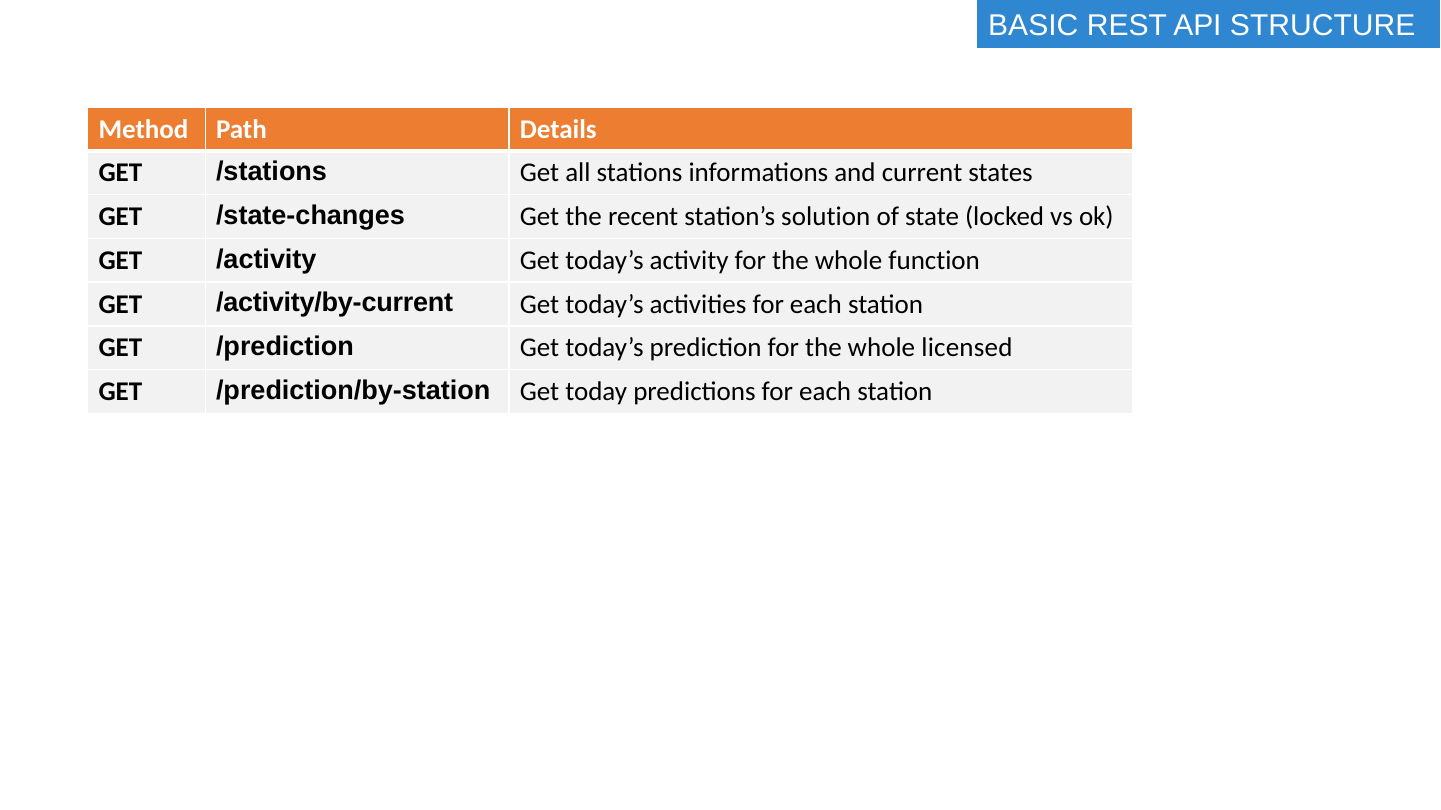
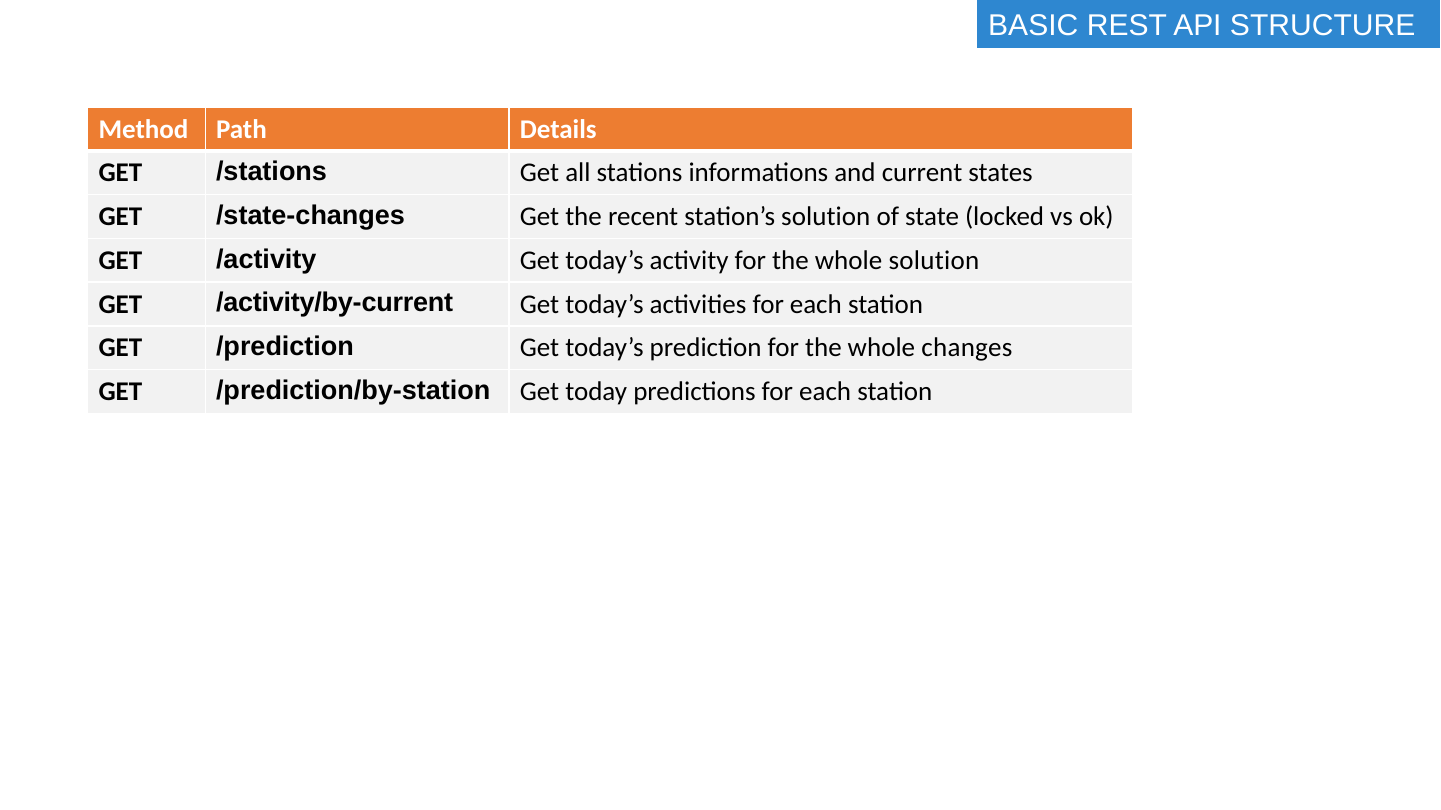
whole function: function -> solution
licensed: licensed -> changes
